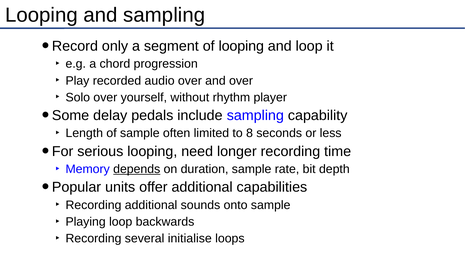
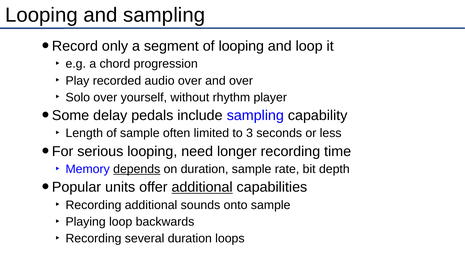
8: 8 -> 3
additional at (202, 188) underline: none -> present
several initialise: initialise -> duration
